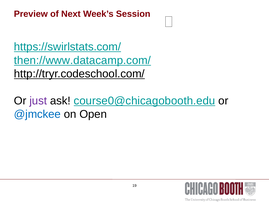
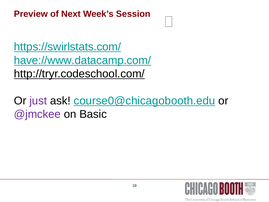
then://www.datacamp.com/: then://www.datacamp.com/ -> have://www.datacamp.com/
@jmckee colour: blue -> purple
Open: Open -> Basic
